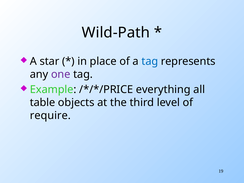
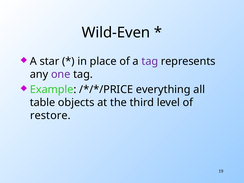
Wild-Path: Wild-Path -> Wild-Even
tag at (150, 61) colour: blue -> purple
require: require -> restore
